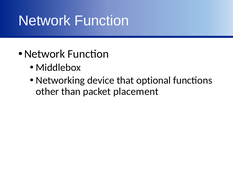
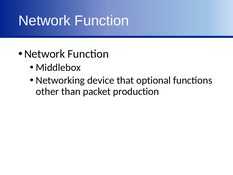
placement: placement -> production
